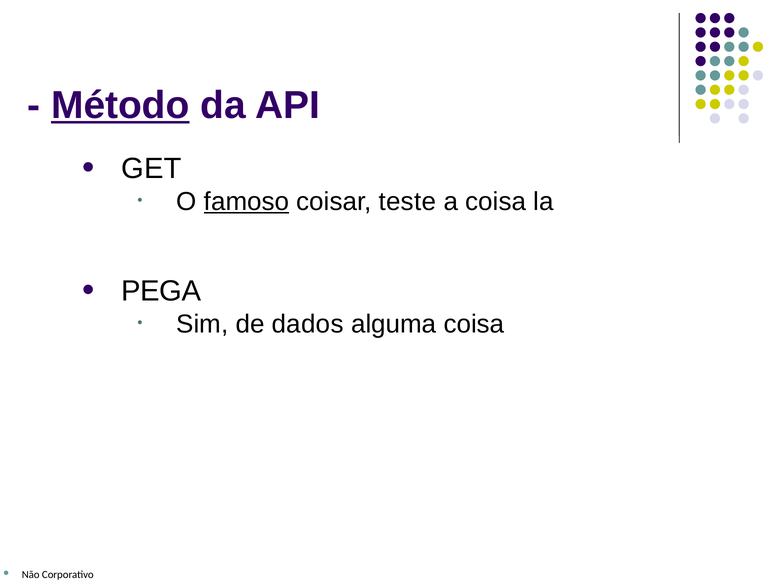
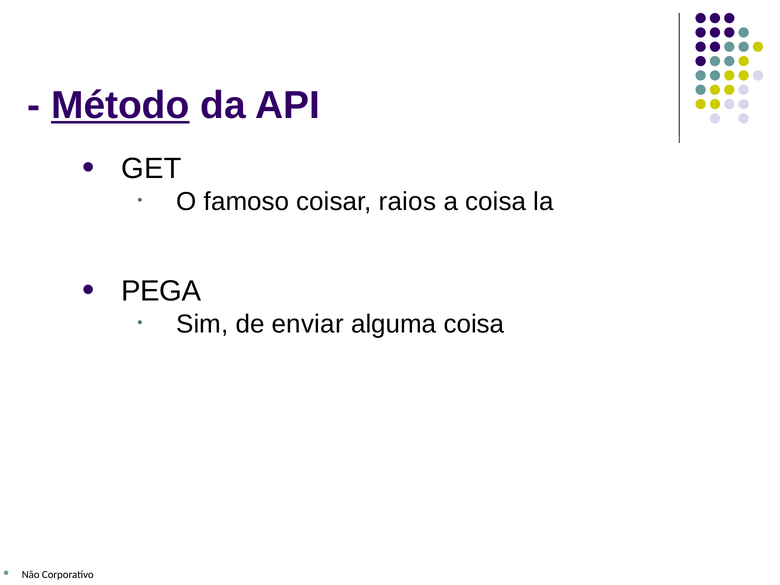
famoso underline: present -> none
teste: teste -> raios
dados: dados -> enviar
